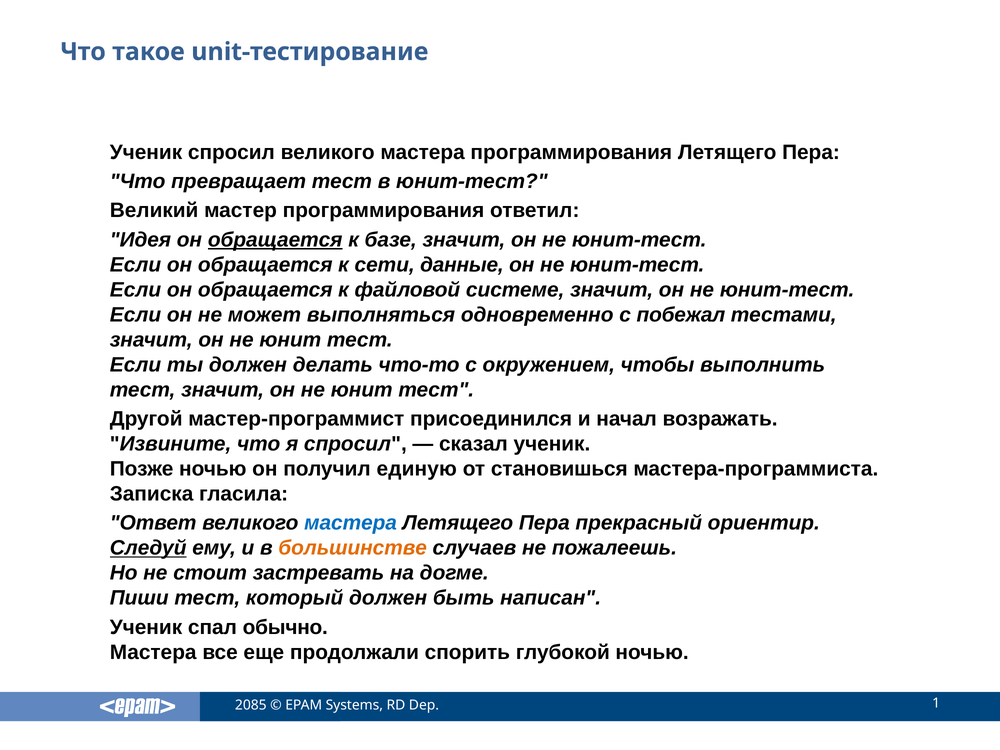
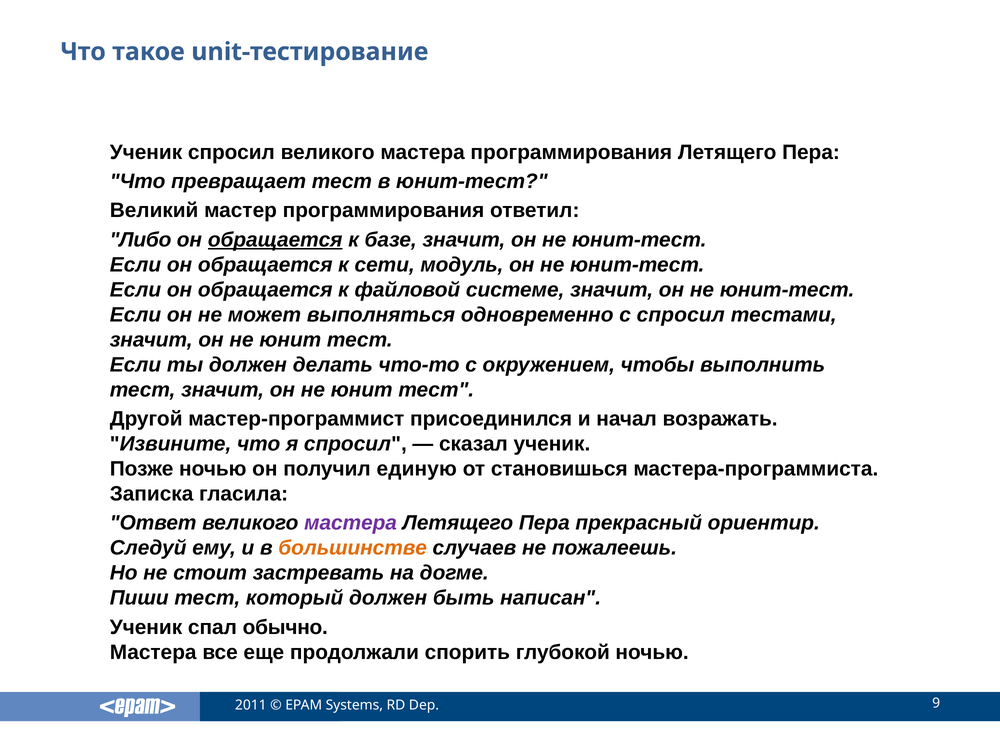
Идея: Идея -> Либо
данные: данные -> модуль
с побежал: побежал -> спросил
мастера at (351, 523) colour: blue -> purple
Следуй underline: present -> none
2085: 2085 -> 2011
1: 1 -> 9
